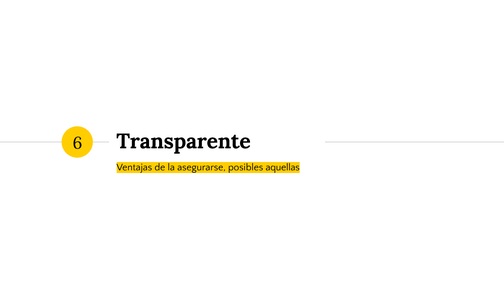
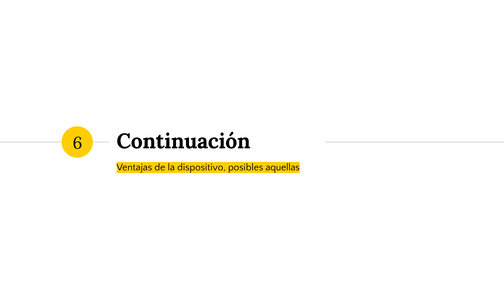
Transparente: Transparente -> Continuación
asegurarse: asegurarse -> dispositivo
